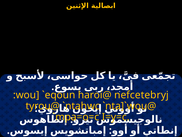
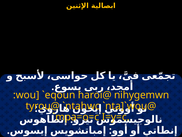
nefcetebryj: nefcetebryj -> nihygemwn
